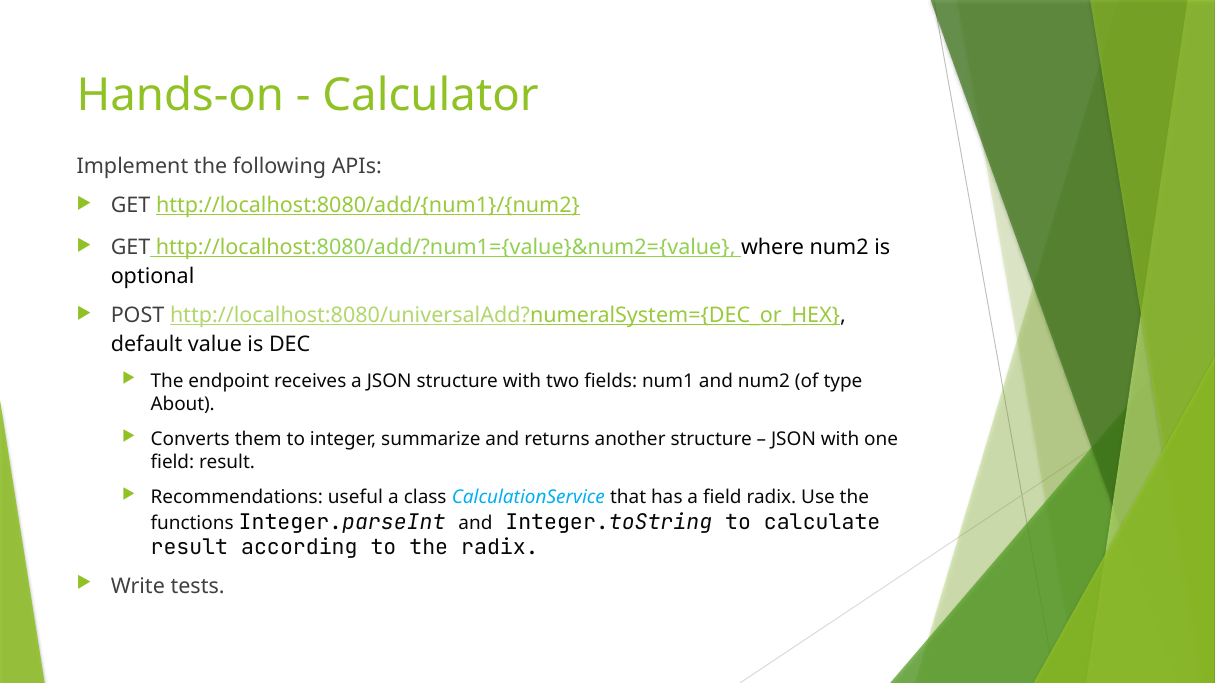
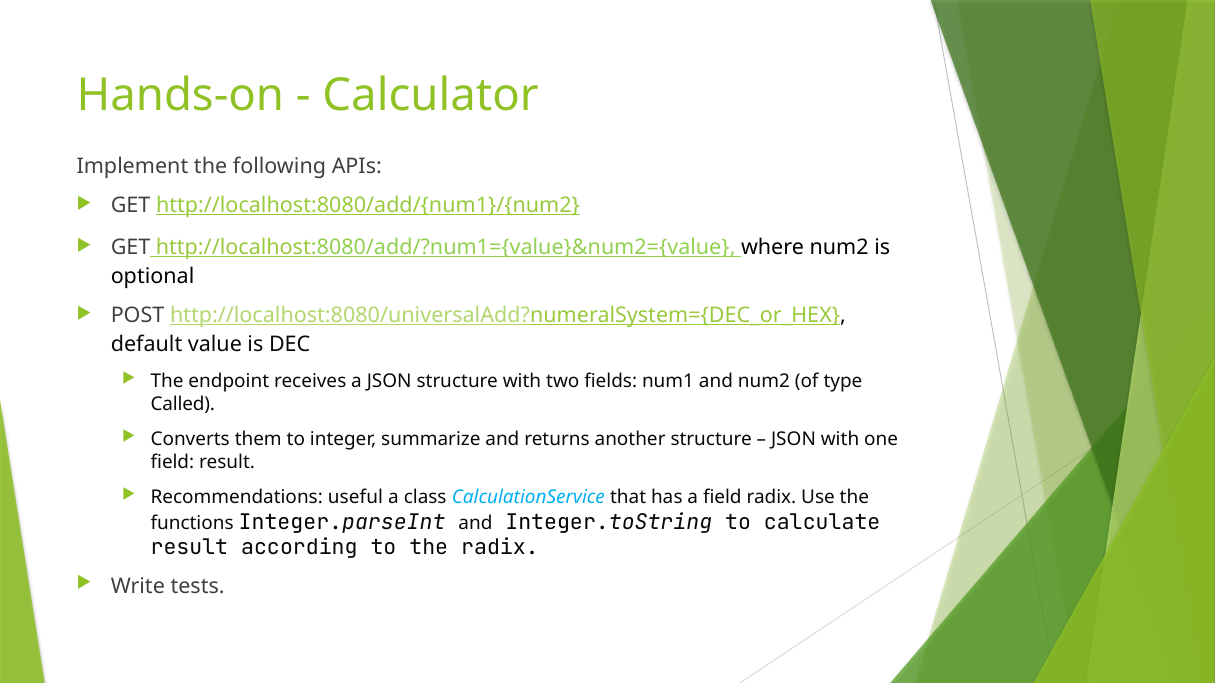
About: About -> Called
